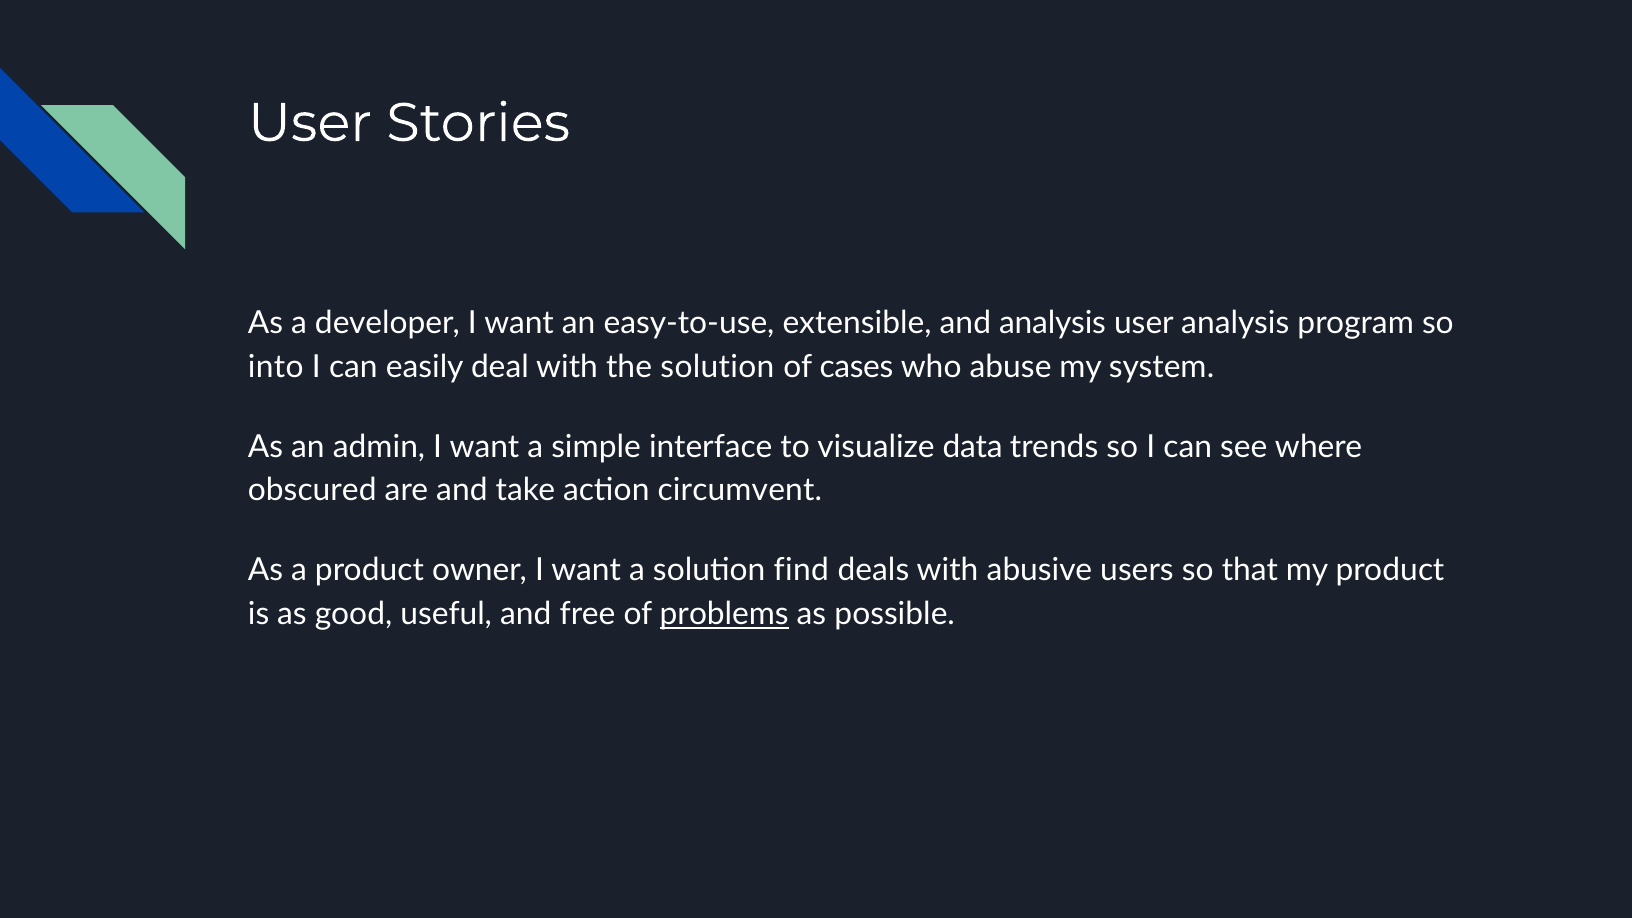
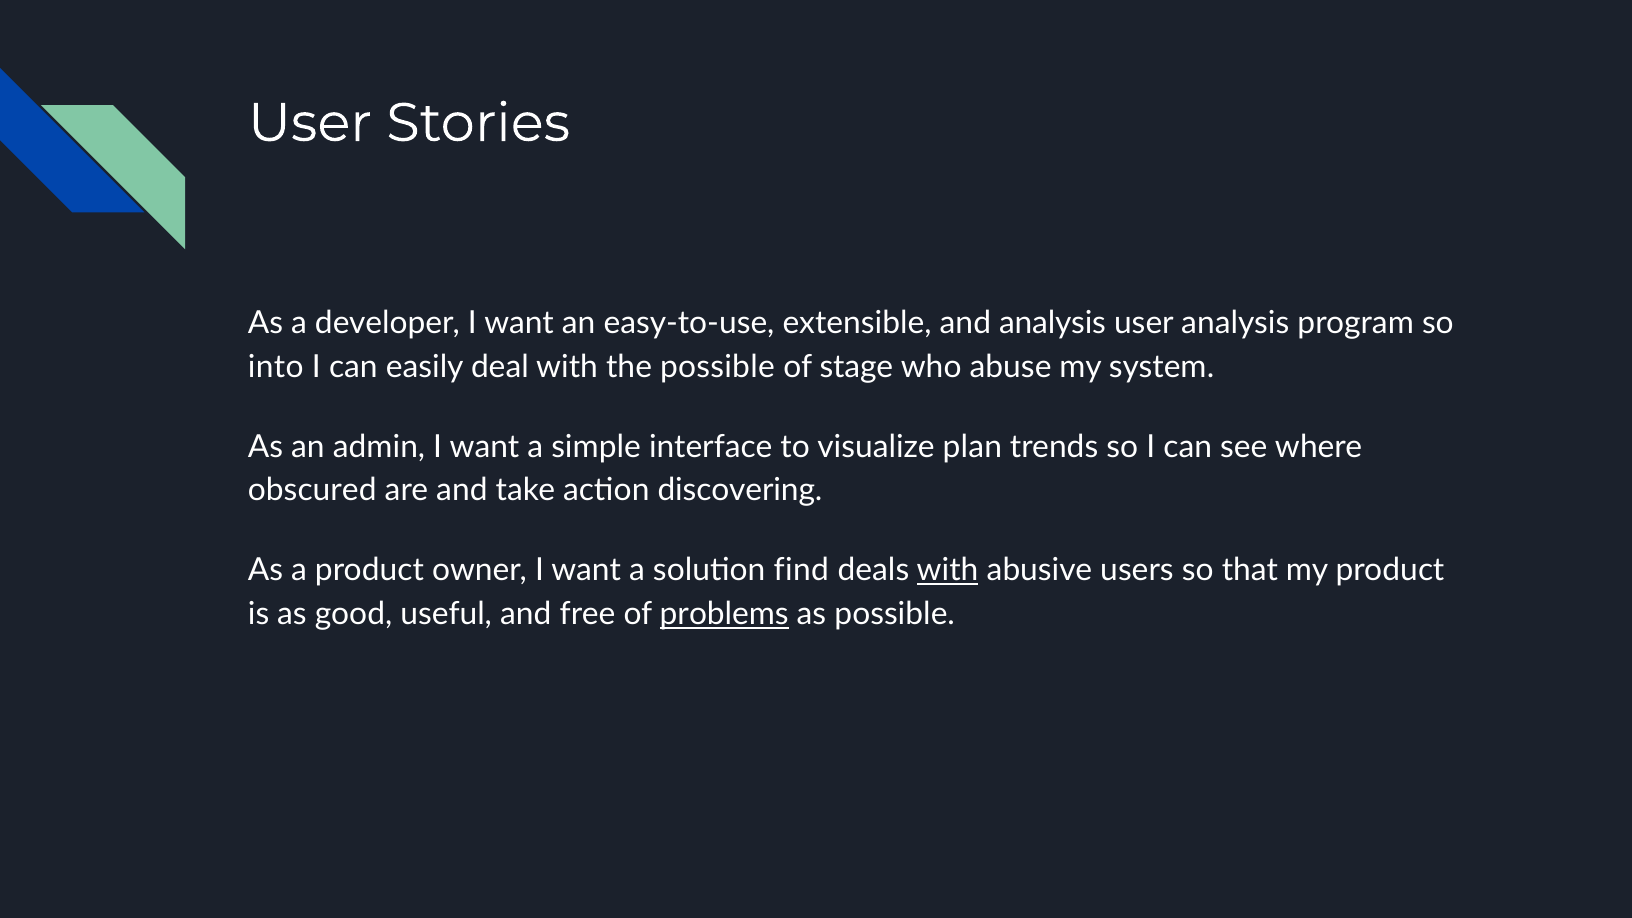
the solution: solution -> possible
cases: cases -> stage
data: data -> plan
circumvent: circumvent -> discovering
with at (948, 570) underline: none -> present
